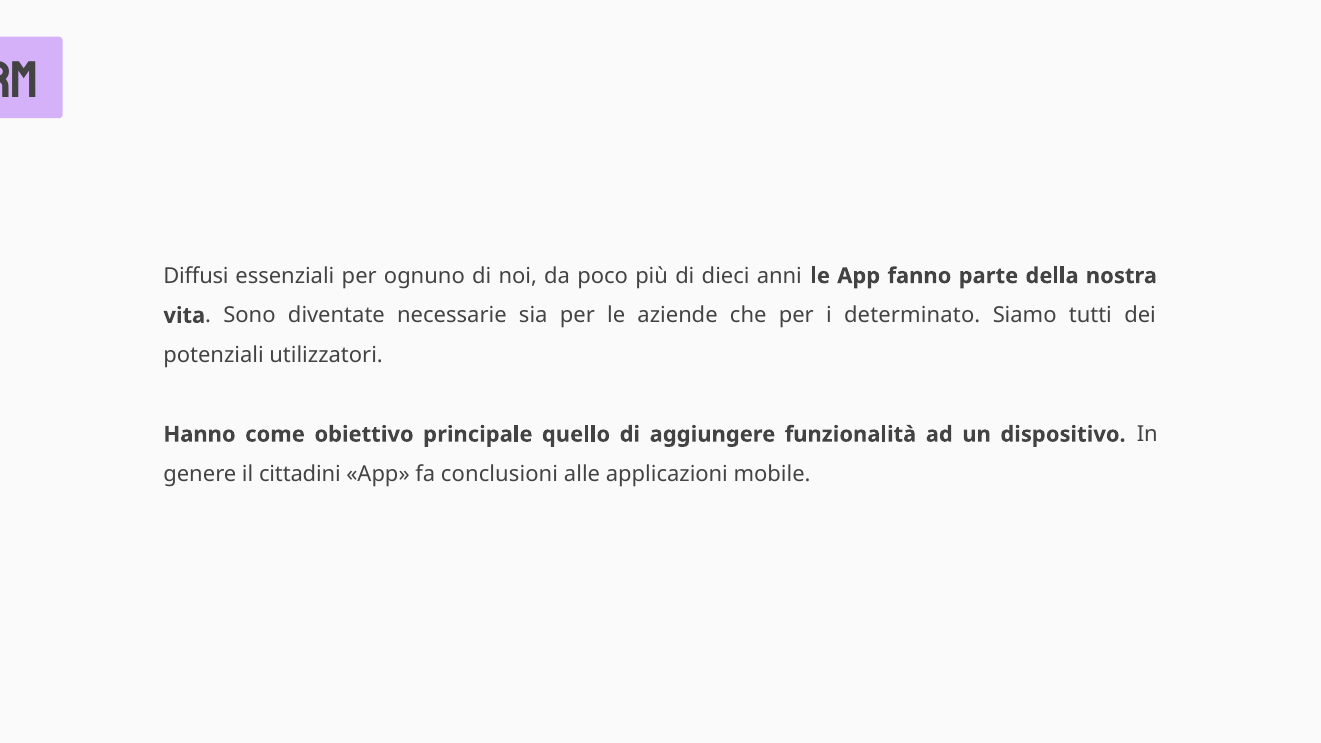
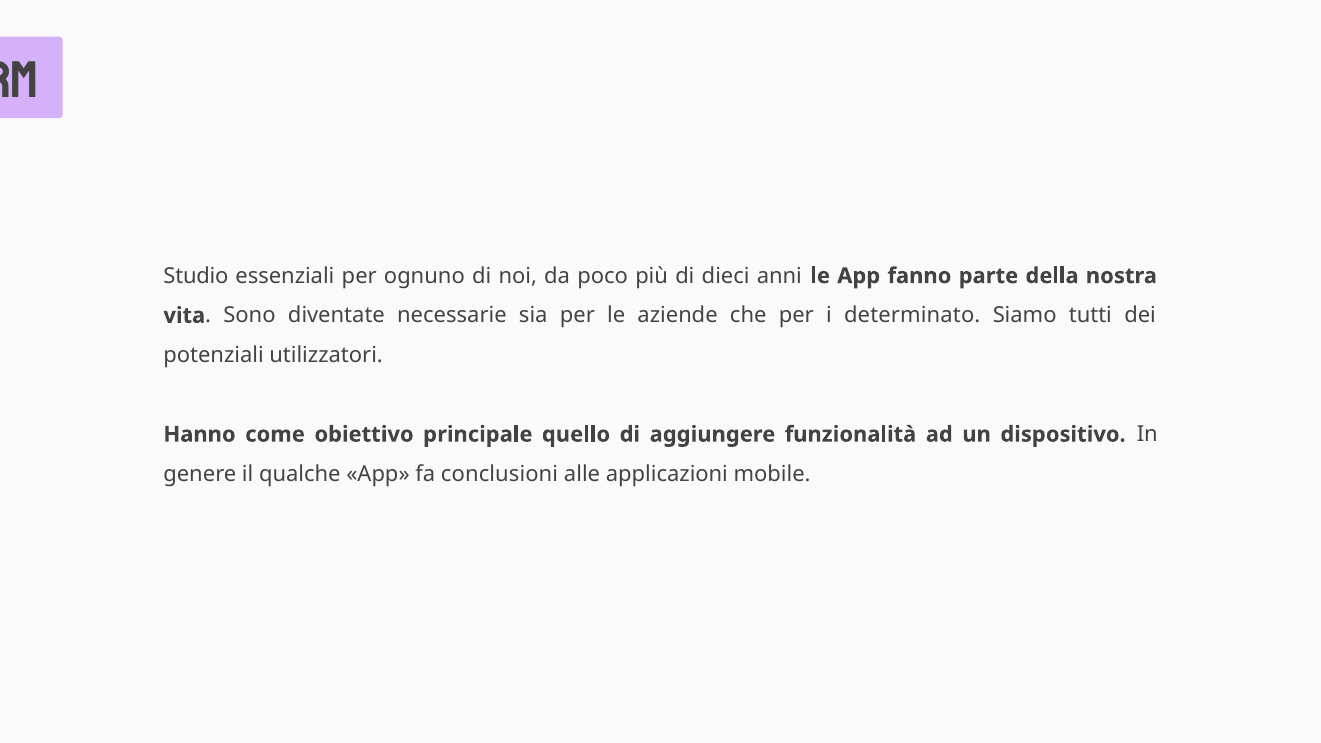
Diffusi: Diffusi -> Studio
cittadini: cittadini -> qualche
